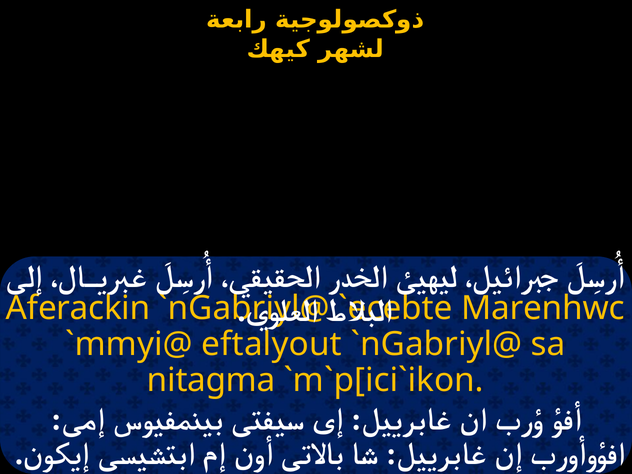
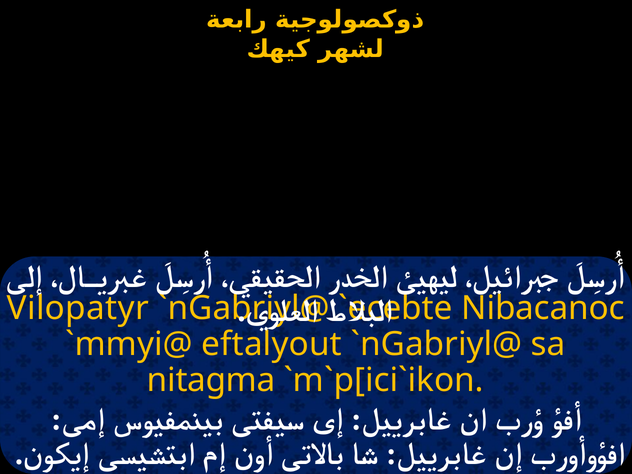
Aferackin: Aferackin -> Vilopatyr
Marenhwc: Marenhwc -> Nibacanoc
